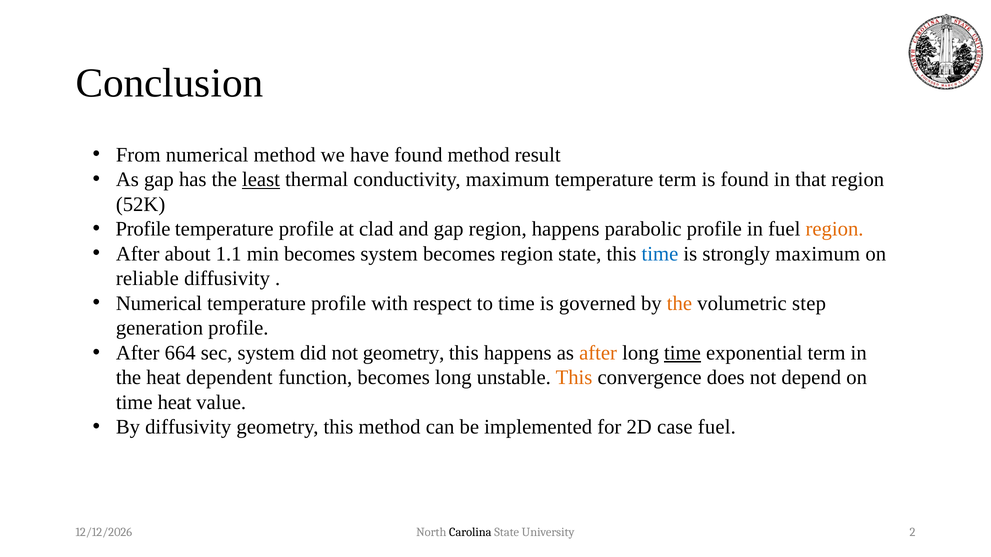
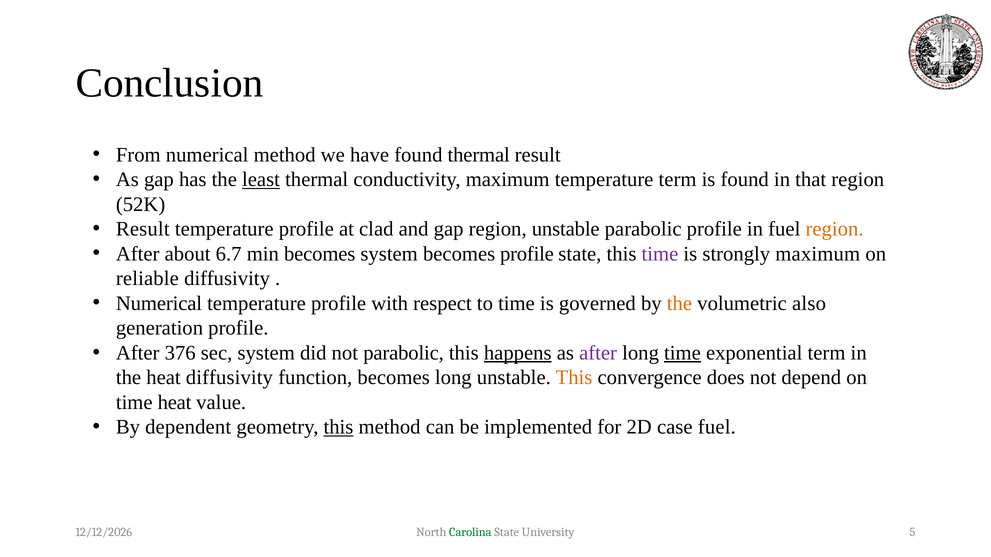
found method: method -> thermal
Profile at (143, 229): Profile -> Result
region happens: happens -> unstable
1.1: 1.1 -> 6.7
becomes region: region -> profile
time at (660, 254) colour: blue -> purple
step: step -> also
664: 664 -> 376
not geometry: geometry -> parabolic
happens at (518, 353) underline: none -> present
after at (598, 353) colour: orange -> purple
heat dependent: dependent -> diffusivity
By diffusivity: diffusivity -> dependent
this at (338, 428) underline: none -> present
Carolina colour: black -> green
2: 2 -> 5
